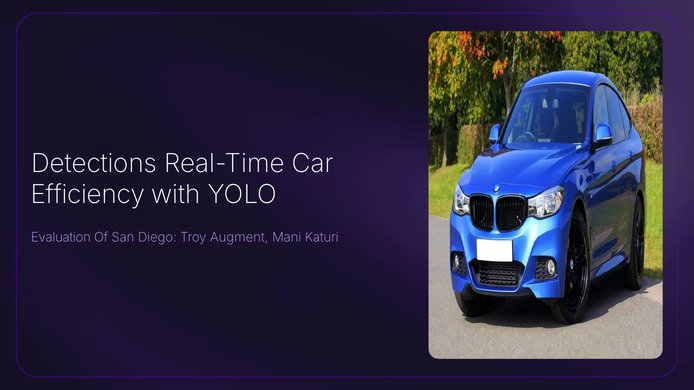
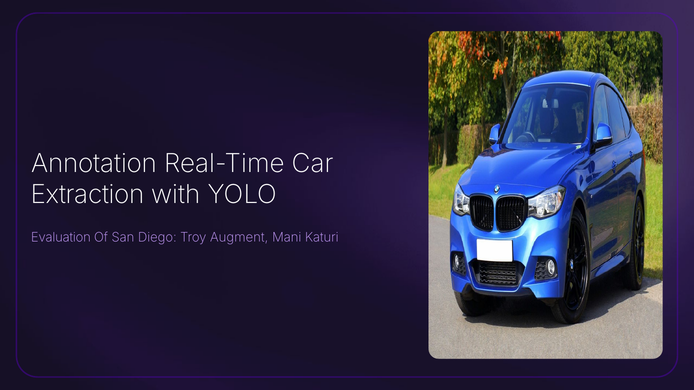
Detections: Detections -> Annotation
Efficiency: Efficiency -> Extraction
